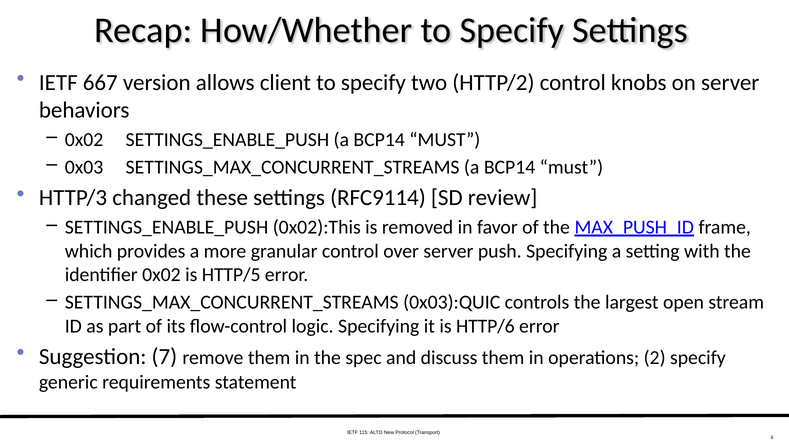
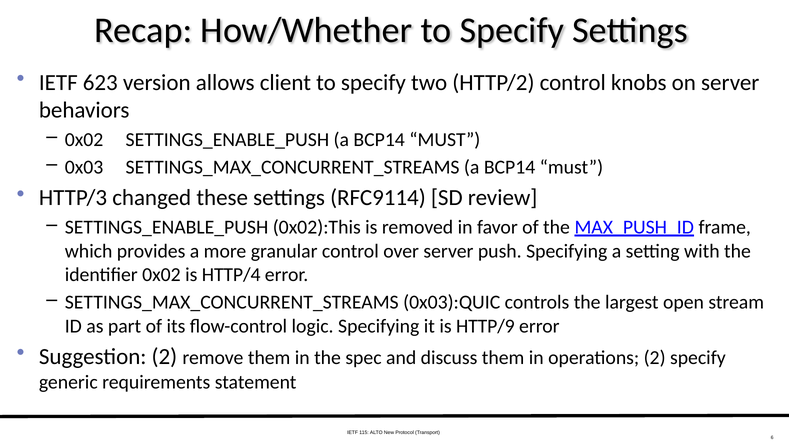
667: 667 -> 623
HTTP/5: HTTP/5 -> HTTP/4
HTTP/6: HTTP/6 -> HTTP/9
Suggestion 7: 7 -> 2
